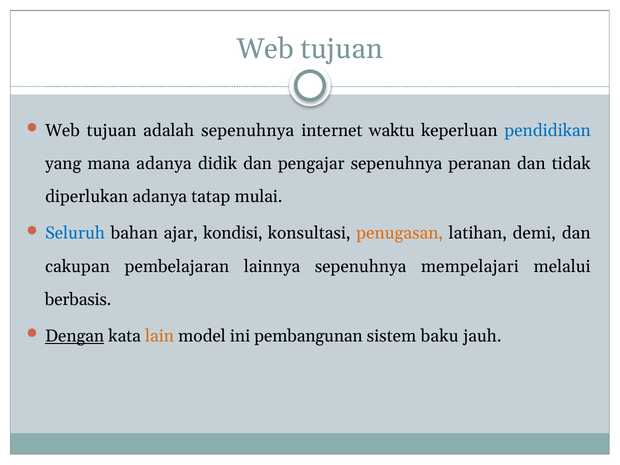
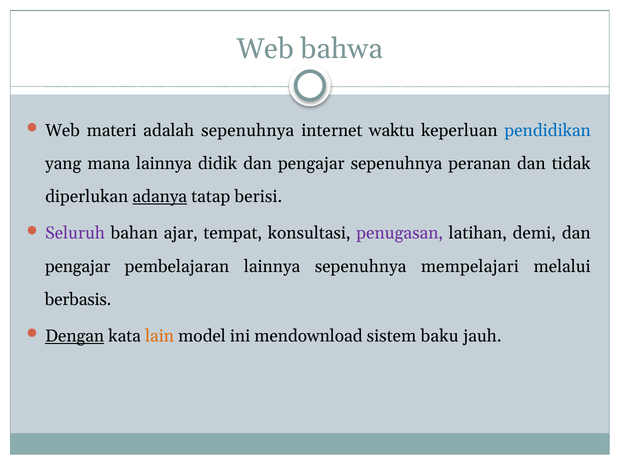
tujuan at (342, 49): tujuan -> bahwa
tujuan at (112, 131): tujuan -> materi
mana adanya: adanya -> lainnya
adanya at (160, 197) underline: none -> present
mulai: mulai -> berisi
Seluruh colour: blue -> purple
kondisi: kondisi -> tempat
penugasan colour: orange -> purple
cakupan at (78, 266): cakupan -> pengajar
pembangunan: pembangunan -> mendownload
